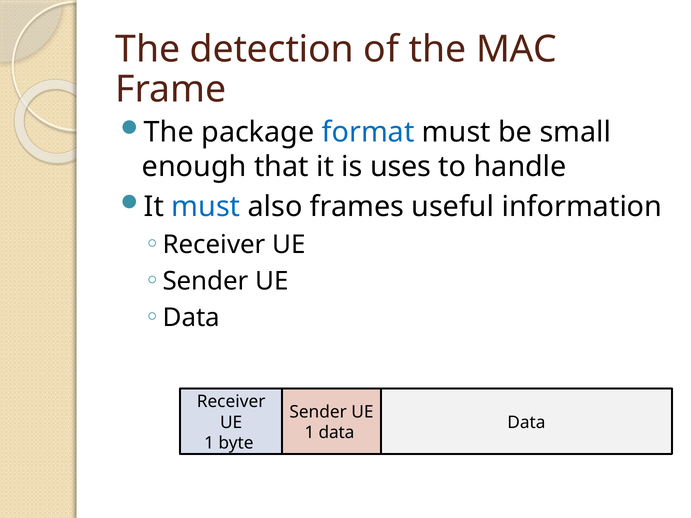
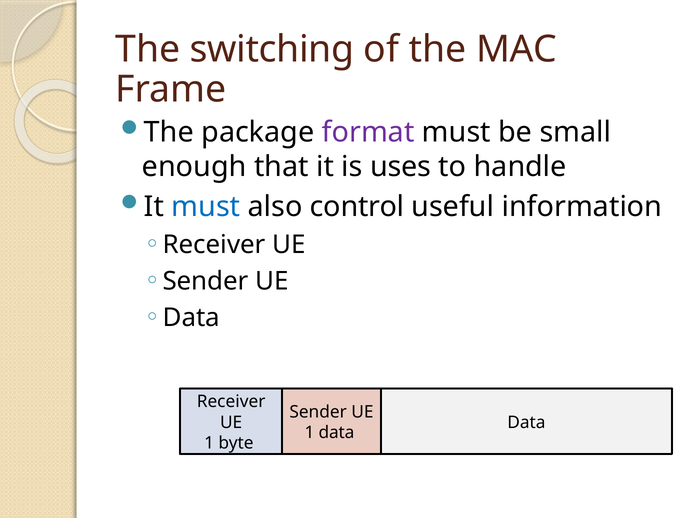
detection: detection -> switching
format colour: blue -> purple
frames: frames -> control
